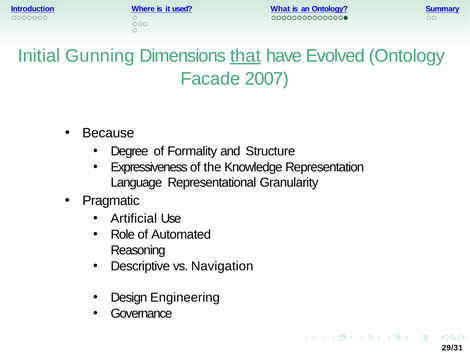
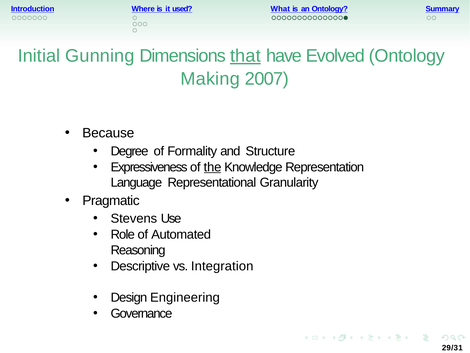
Facade: Facade -> Making
the underline: none -> present
Artificial: Artificial -> Stevens
Navigation: Navigation -> Integration
